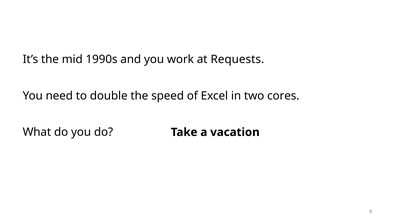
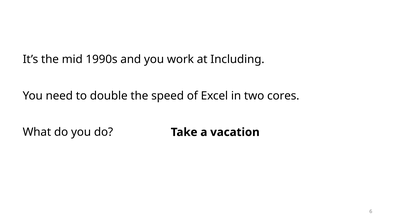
Requests: Requests -> Including
